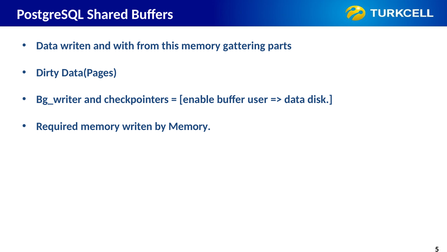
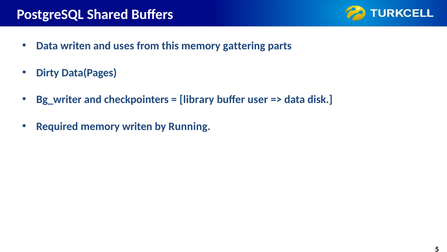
with: with -> uses
enable: enable -> library
by Memory: Memory -> Running
